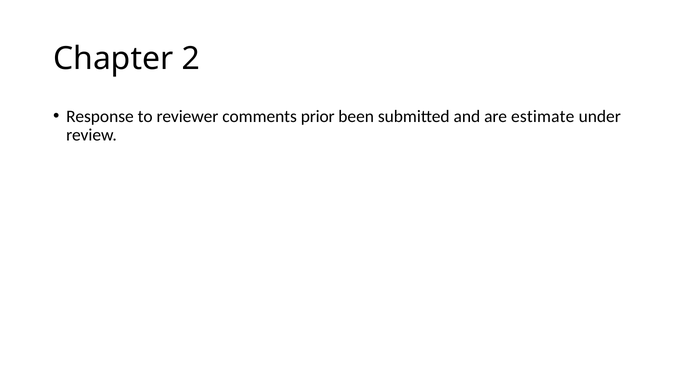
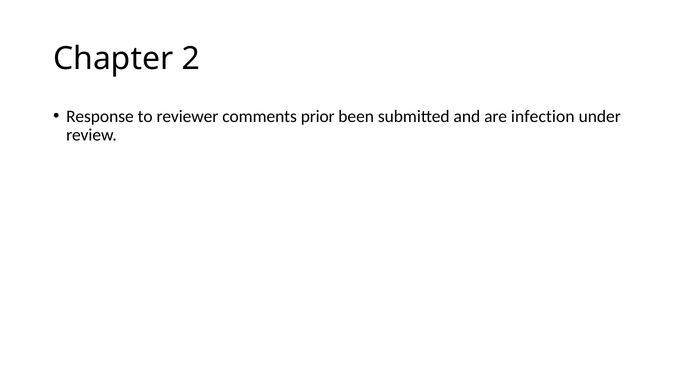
estimate: estimate -> infection
